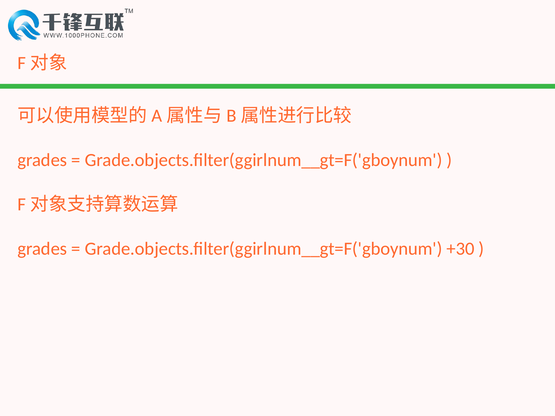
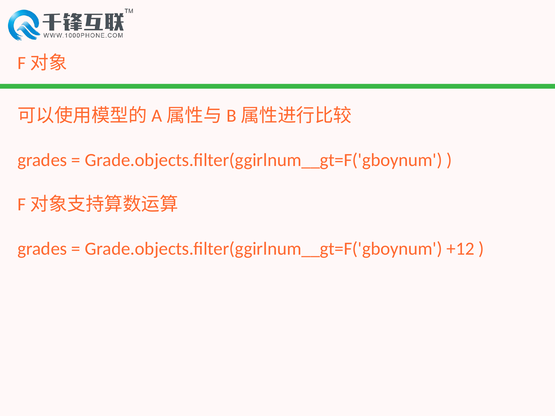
+30: +30 -> +12
